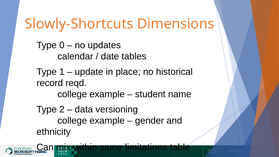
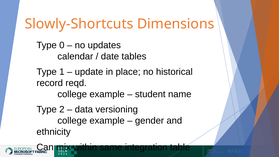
limitations: limitations -> integration
